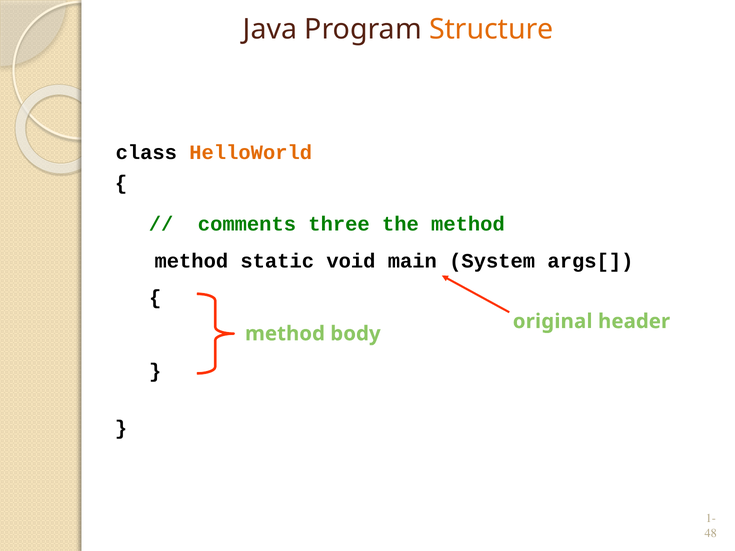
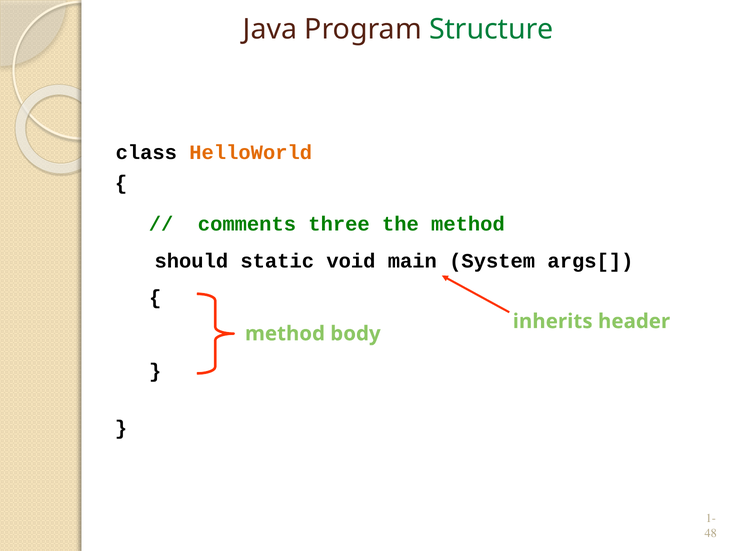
Structure colour: orange -> green
method at (191, 261): method -> should
original: original -> inherits
